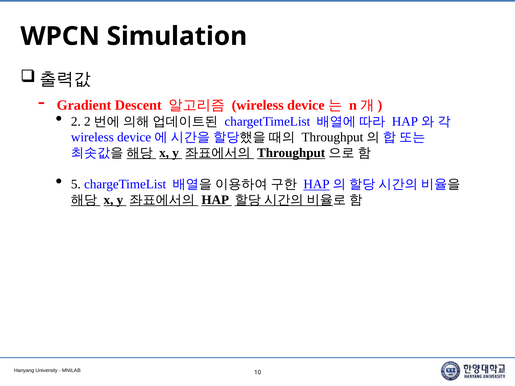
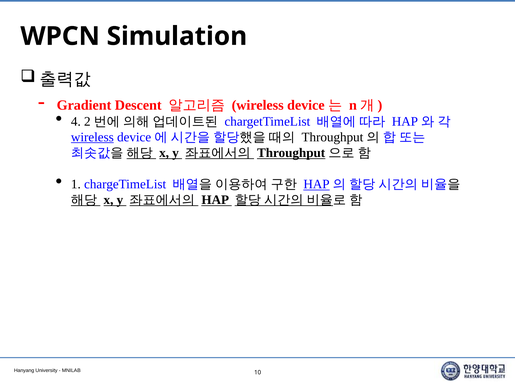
2 at (76, 121): 2 -> 4
wireless at (92, 137) underline: none -> present
5: 5 -> 1
